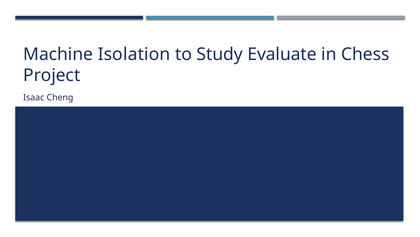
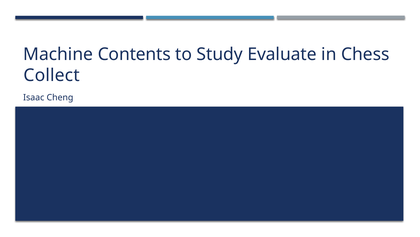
Isolation: Isolation -> Contents
Project: Project -> Collect
